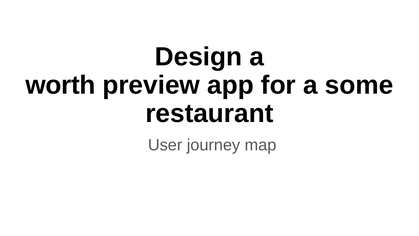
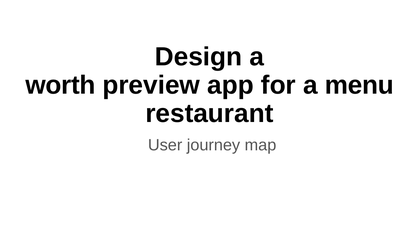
some: some -> menu
